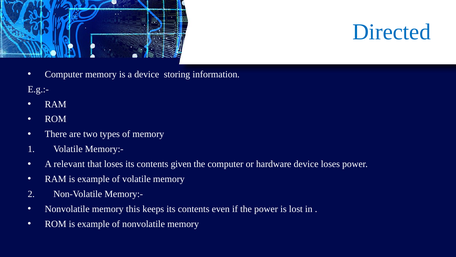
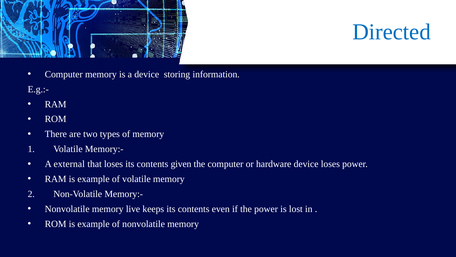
relevant: relevant -> external
this: this -> live
